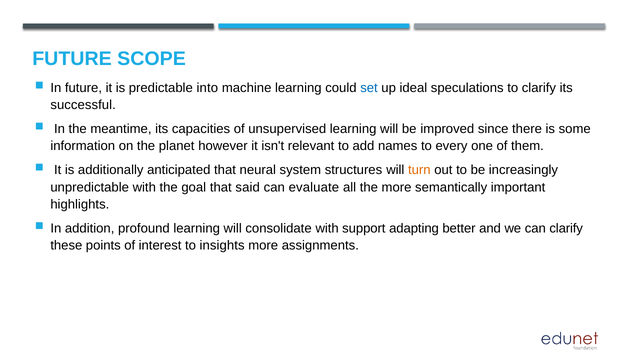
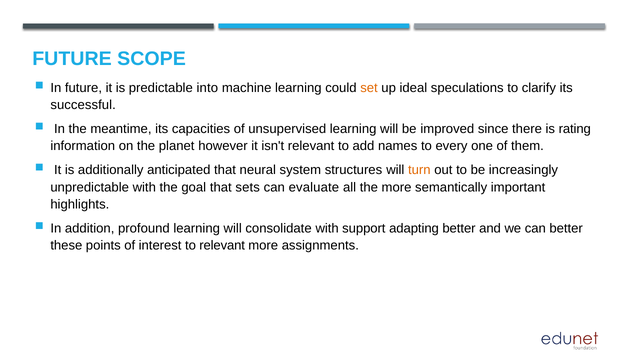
set colour: blue -> orange
some: some -> rating
said: said -> sets
can clarify: clarify -> better
to insights: insights -> relevant
